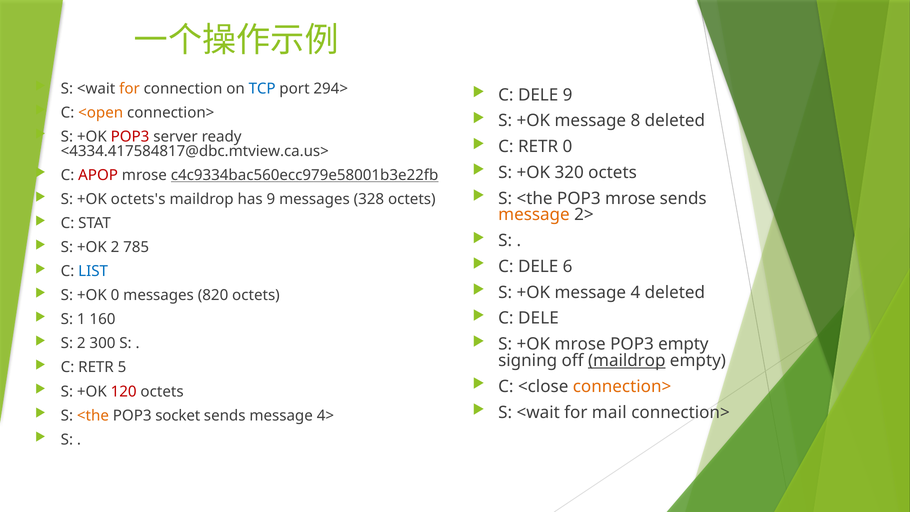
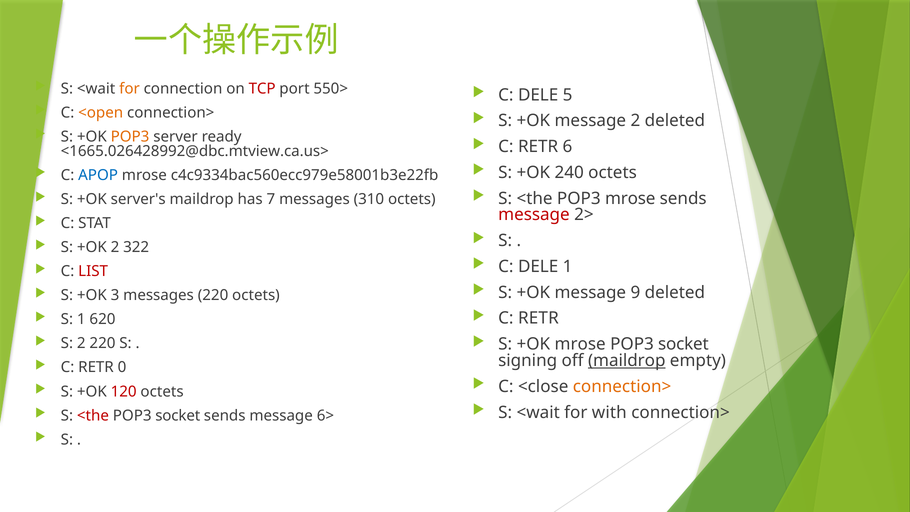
TCP colour: blue -> red
294>: 294> -> 550>
DELE 9: 9 -> 5
message 8: 8 -> 2
POP3 at (130, 137) colour: red -> orange
RETR 0: 0 -> 6
<4334.417584817@dbc.mtview.ca.us>: <4334.417584817@dbc.mtview.ca.us> -> <1665.026428992@dbc.mtview.ca.us>
320: 320 -> 240
APOP colour: red -> blue
c4c9334bac560ecc979e58001b3e22fb underline: present -> none
octets's: octets's -> server's
has 9: 9 -> 7
328: 328 -> 310
message at (534, 215) colour: orange -> red
785: 785 -> 322
DELE 6: 6 -> 1
LIST colour: blue -> red
4: 4 -> 9
+OK 0: 0 -> 3
messages 820: 820 -> 220
DELE at (538, 318): DELE -> RETR
160: 160 -> 620
2 300: 300 -> 220
empty at (683, 344): empty -> socket
5: 5 -> 0
mail: mail -> with
<the at (93, 415) colour: orange -> red
4>: 4> -> 6>
